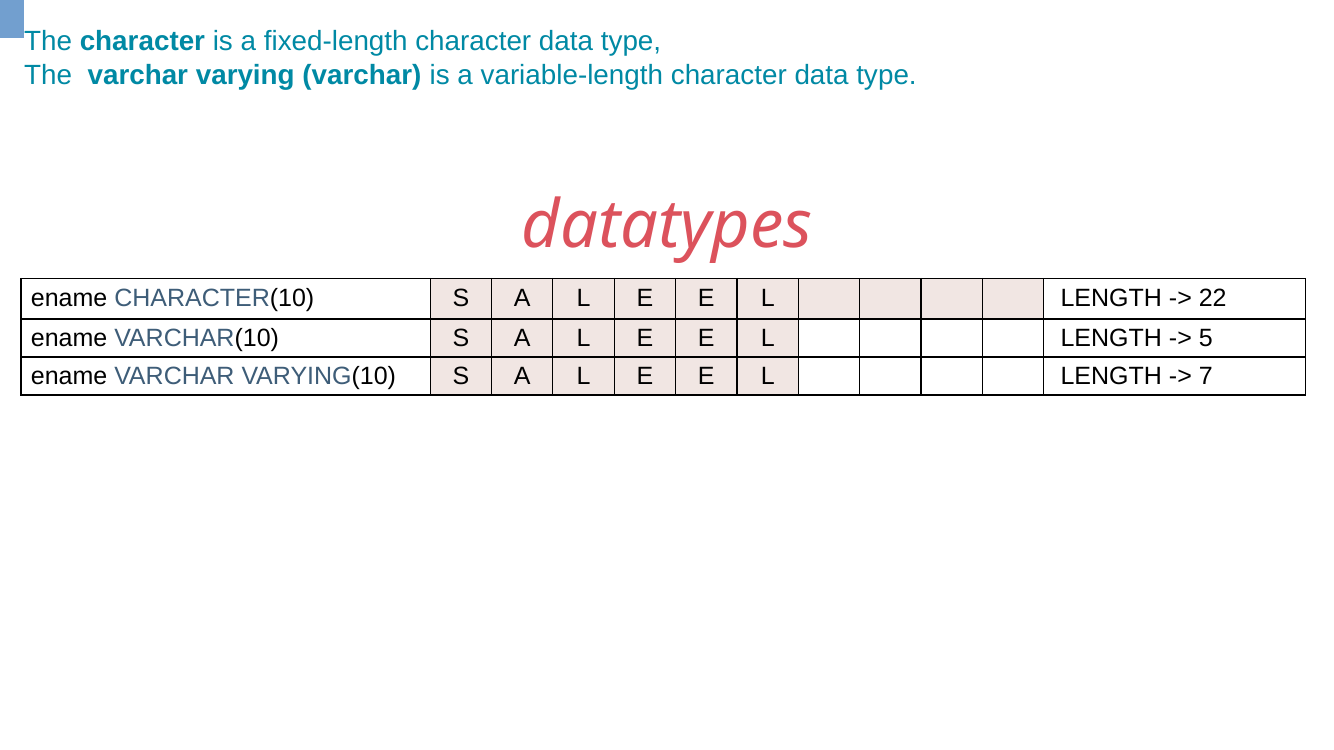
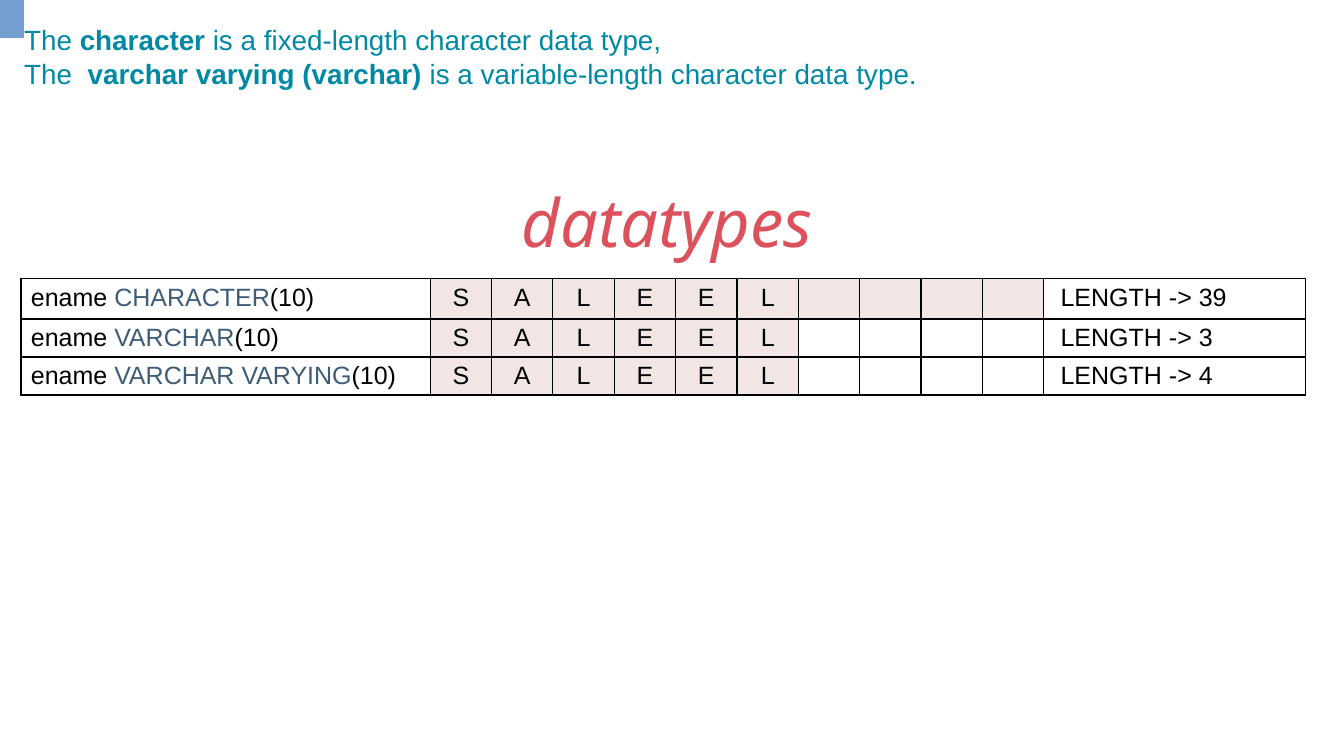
22: 22 -> 39
5: 5 -> 3
7: 7 -> 4
